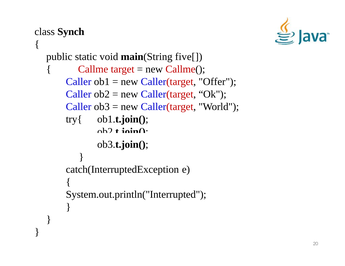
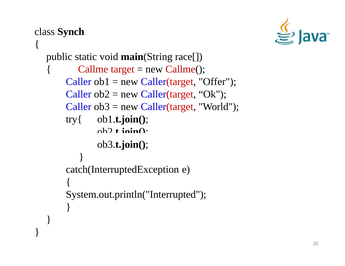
five[: five[ -> race[
